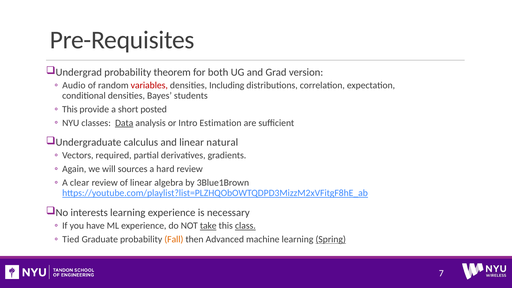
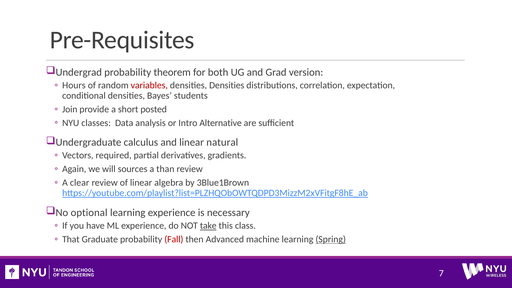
Audio: Audio -> Hours
densities Including: Including -> Densities
This at (70, 109): This -> Join
Data underline: present -> none
Estimation: Estimation -> Alternative
hard: hard -> than
interests: interests -> optional
class underline: present -> none
Tied: Tied -> That
Fall colour: orange -> red
